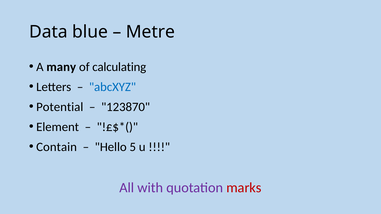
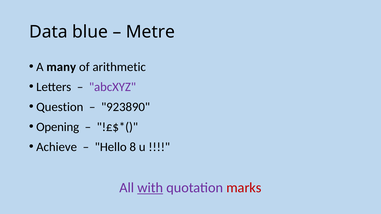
calculating: calculating -> arithmetic
abcXYZ colour: blue -> purple
Potential: Potential -> Question
123870: 123870 -> 923890
Element: Element -> Opening
Contain: Contain -> Achieve
5: 5 -> 8
with underline: none -> present
